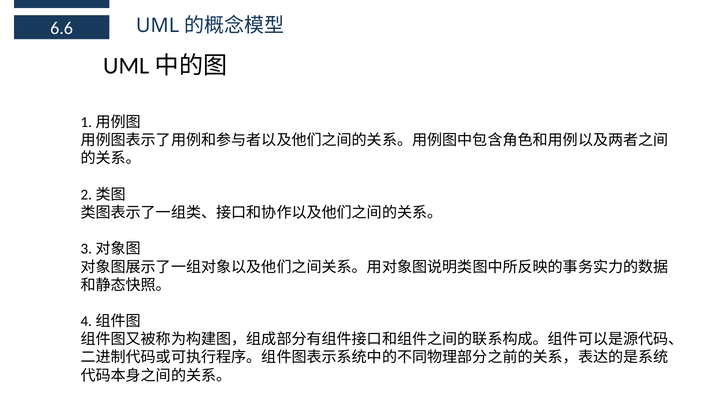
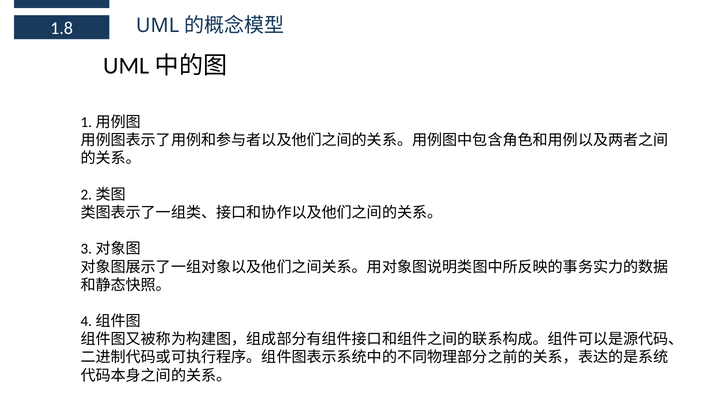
6.6: 6.6 -> 1.8
